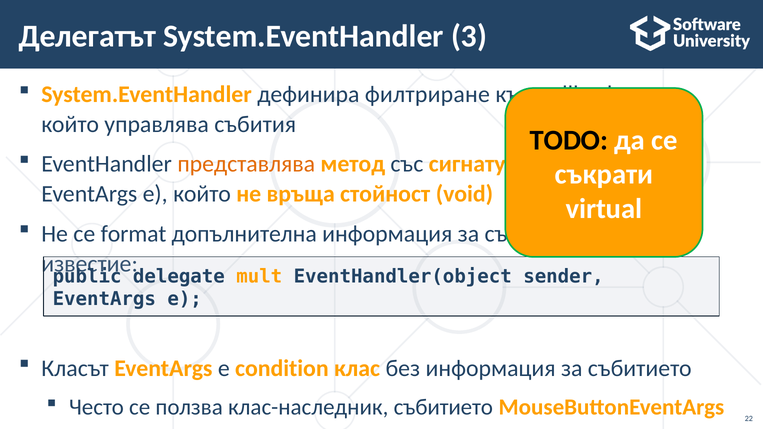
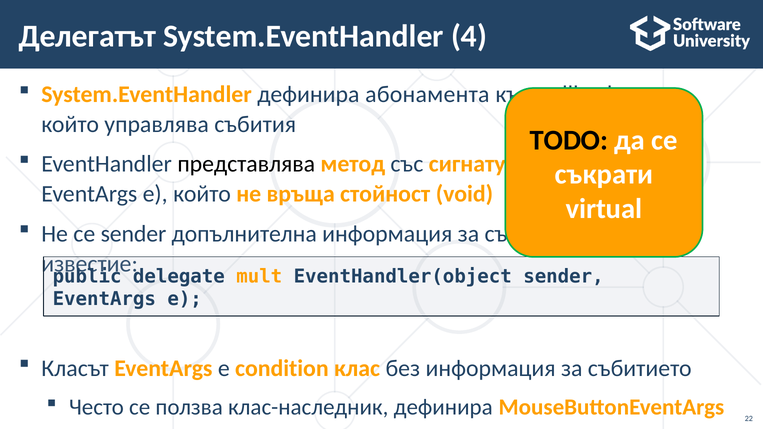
3: 3 -> 4
филтриране: филтриране -> абонамента
представлява colour: orange -> black
се format: format -> sender
клас-наследник събитието: събитието -> дефинира
